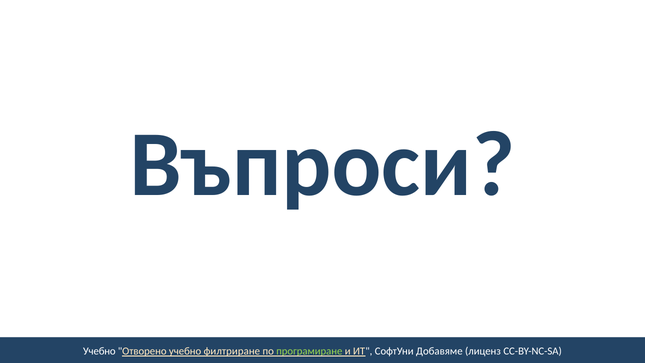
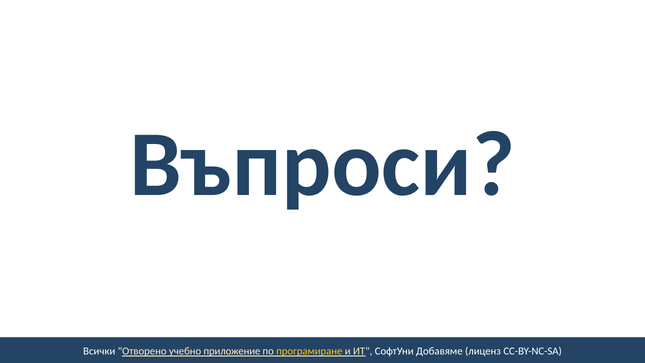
Учебно at (99, 351): Учебно -> Всички
филтриране: филтриране -> приложение
програмиране colour: light green -> yellow
